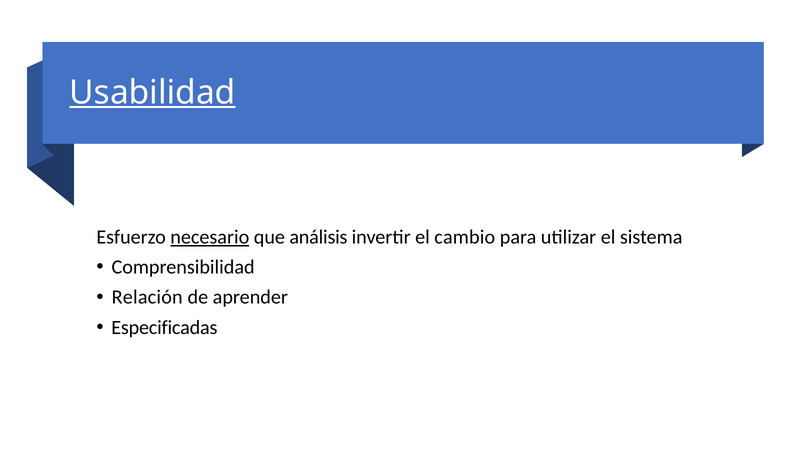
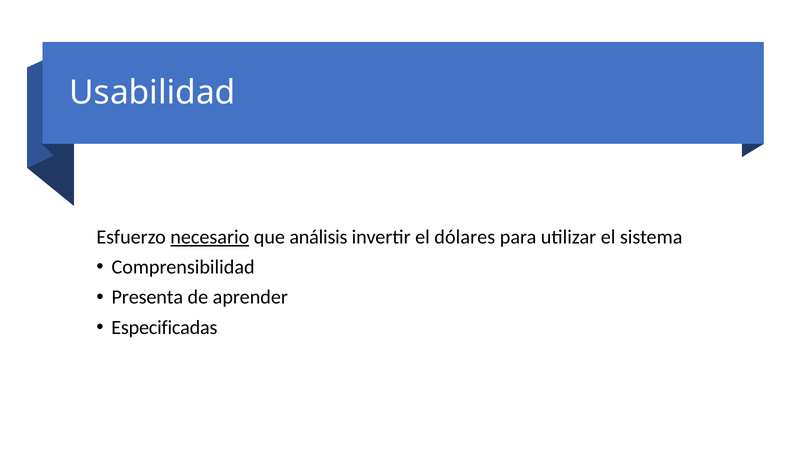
Usabilidad underline: present -> none
cambio: cambio -> dólares
Relación: Relación -> Presenta
